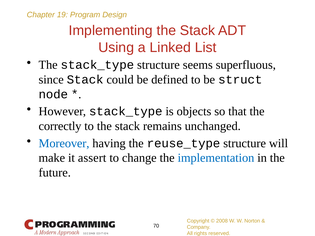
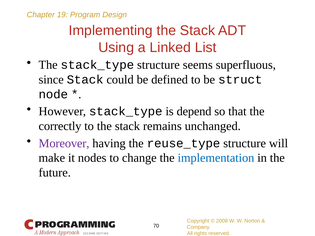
objects: objects -> depend
Moreover colour: blue -> purple
assert: assert -> nodes
